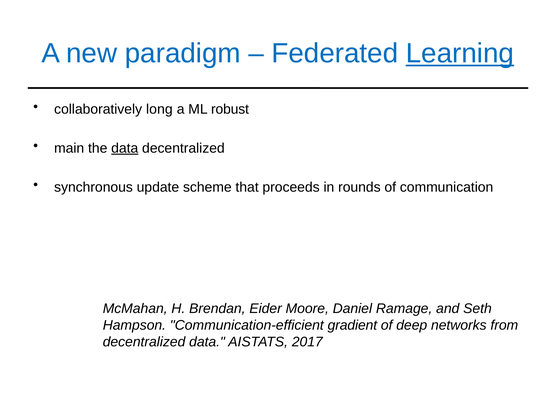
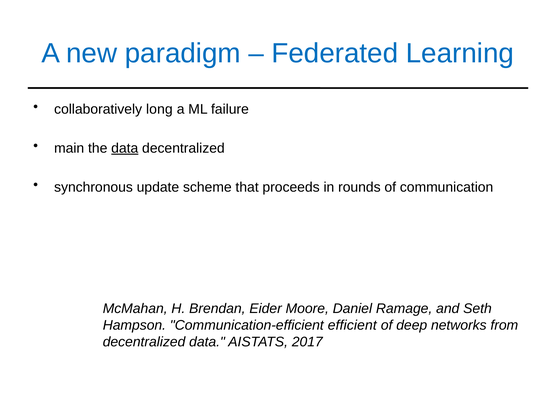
Learning underline: present -> none
robust: robust -> failure
gradient: gradient -> efficient
